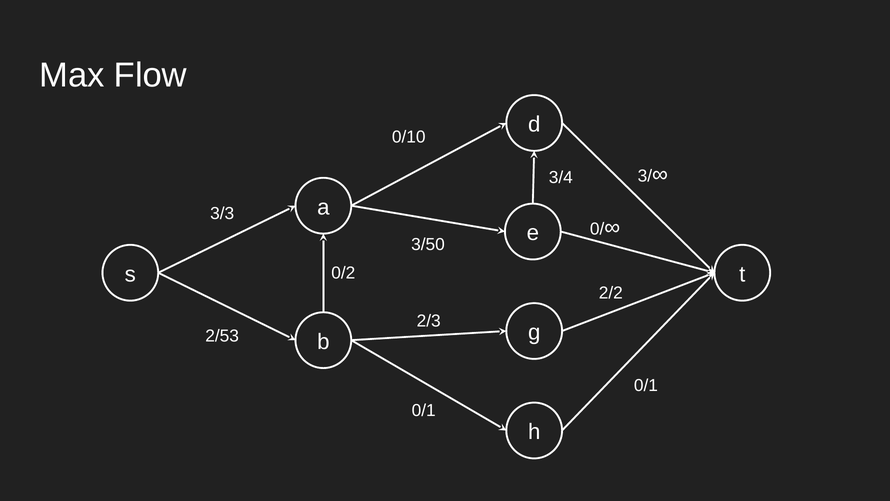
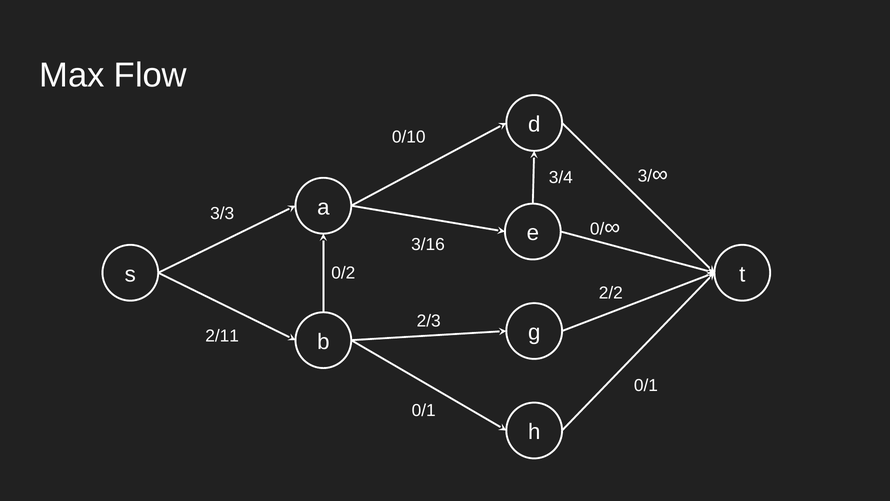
3/50: 3/50 -> 3/16
2/53: 2/53 -> 2/11
